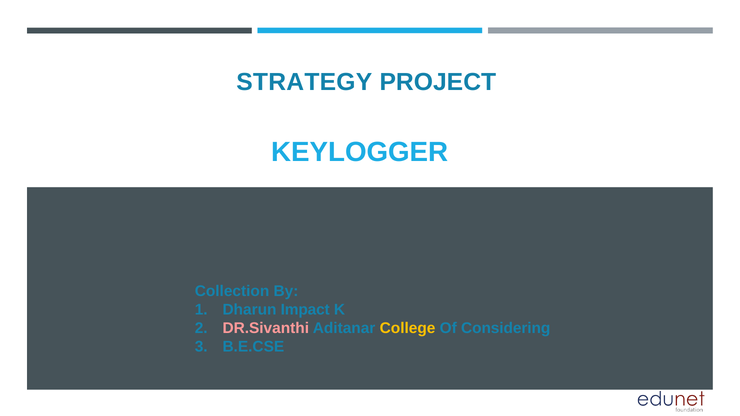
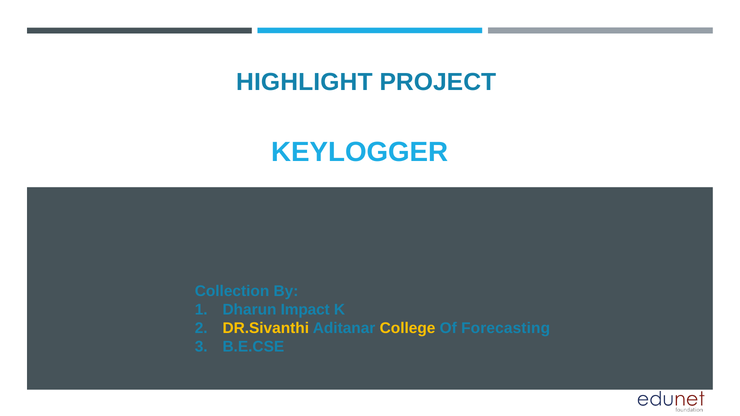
STRATEGY: STRATEGY -> HIGHLIGHT
DR.Sivanthi colour: pink -> yellow
Considering: Considering -> Forecasting
